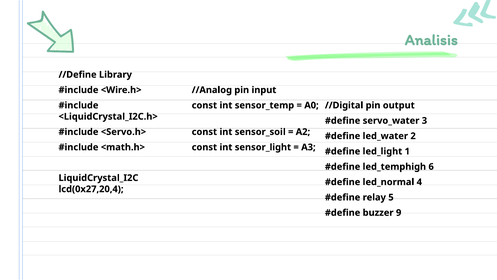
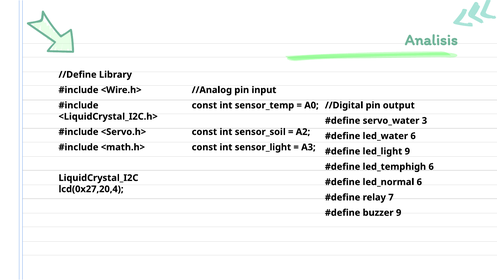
led_water 2: 2 -> 6
led_light 1: 1 -> 9
led_normal 4: 4 -> 6
5: 5 -> 7
